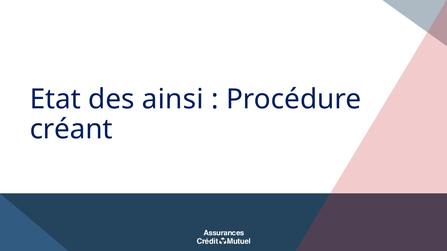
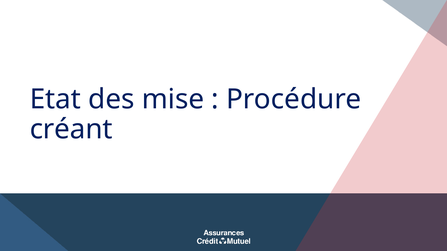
ainsi: ainsi -> mise
